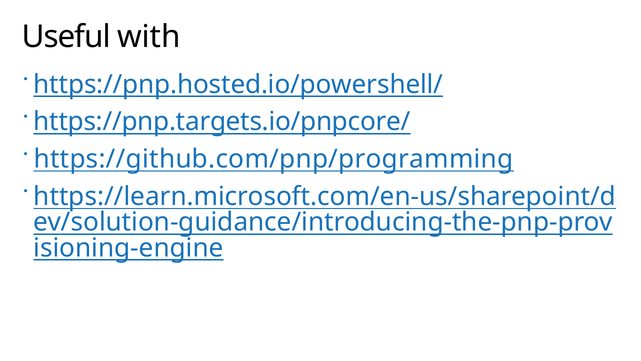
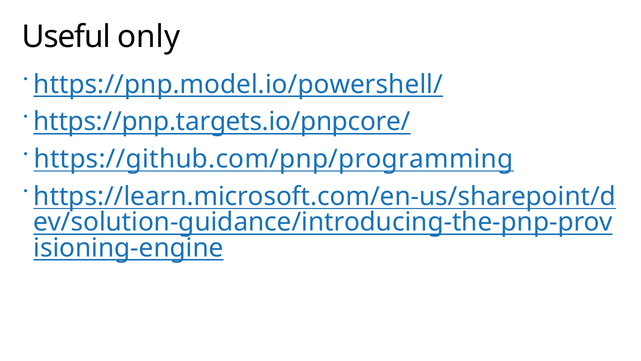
with: with -> only
https://pnp.hosted.io/powershell/: https://pnp.hosted.io/powershell/ -> https://pnp.model.io/powershell/
